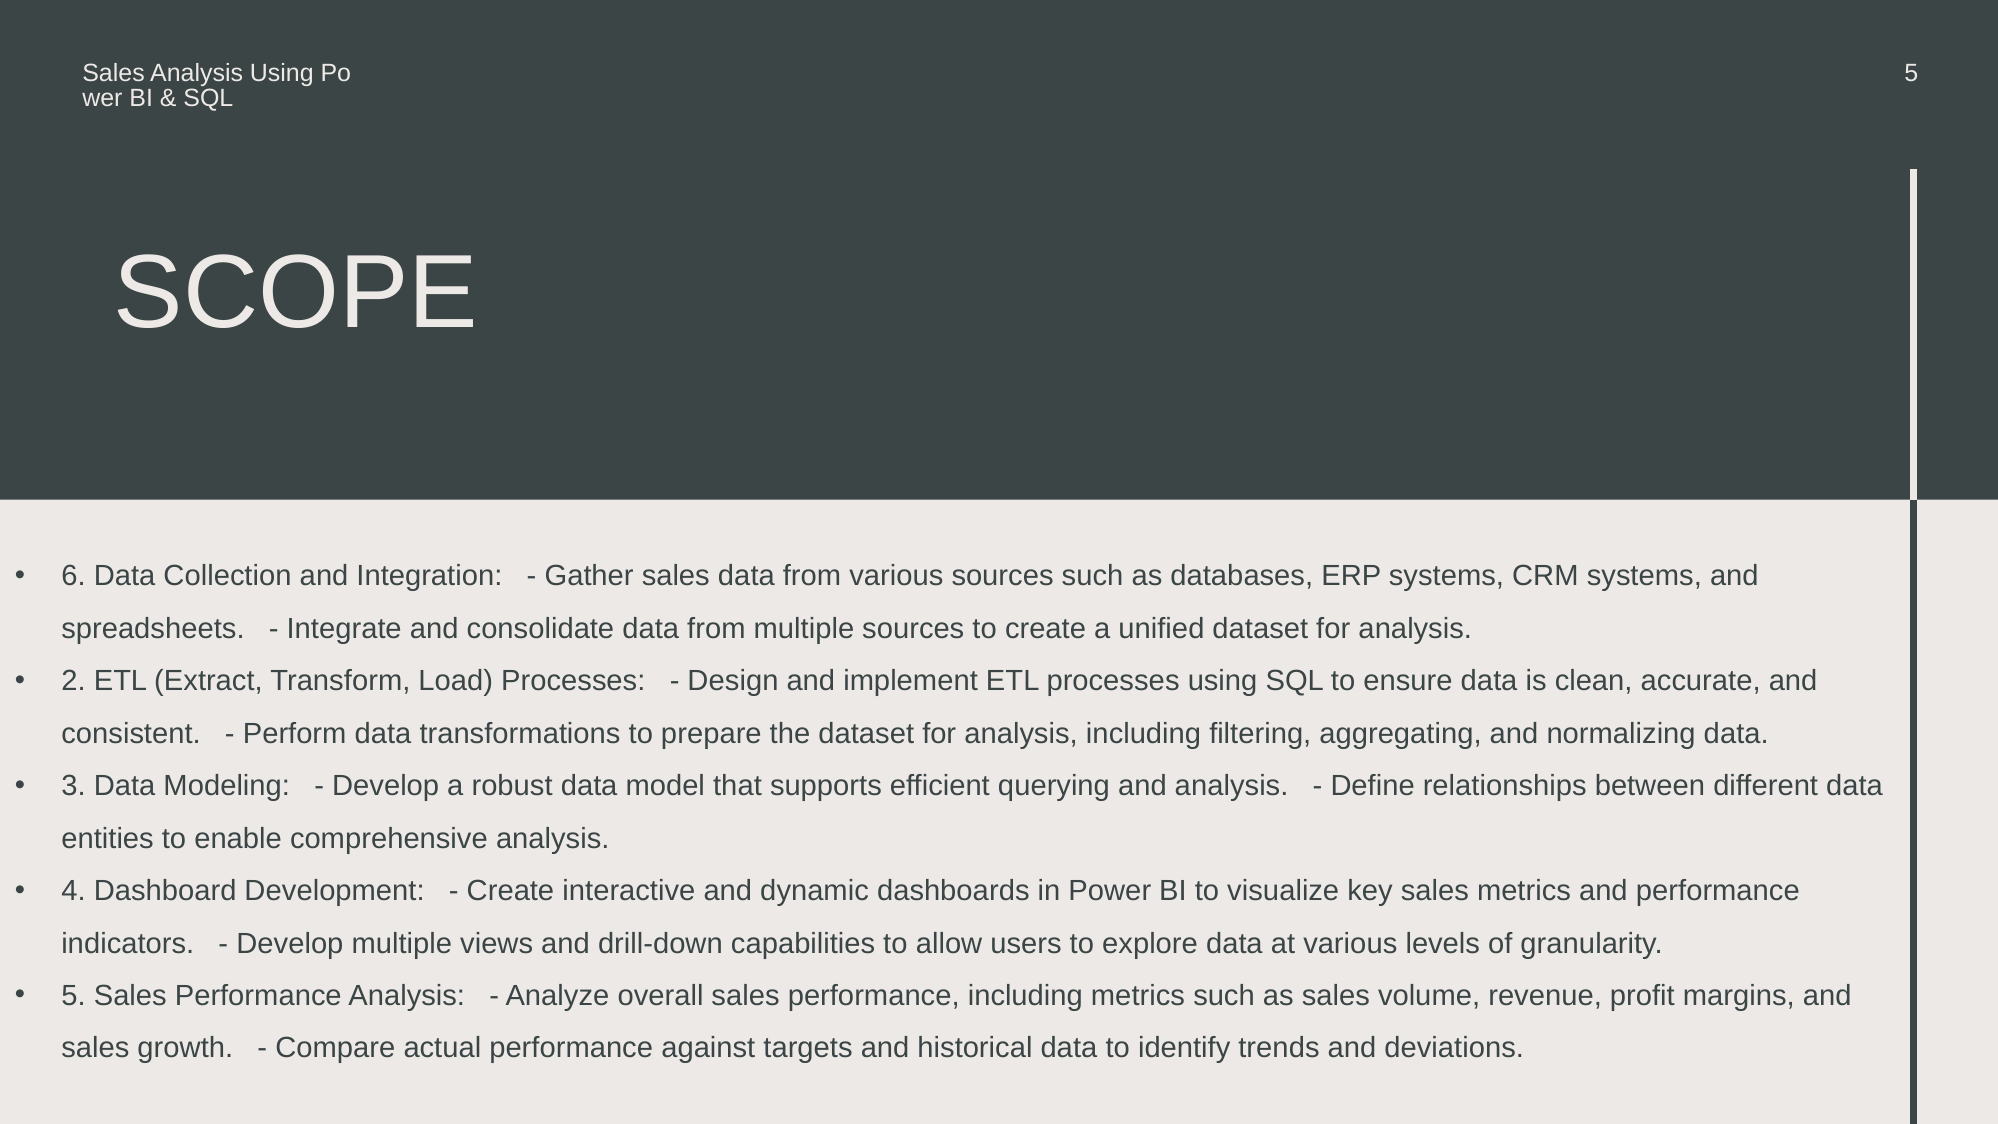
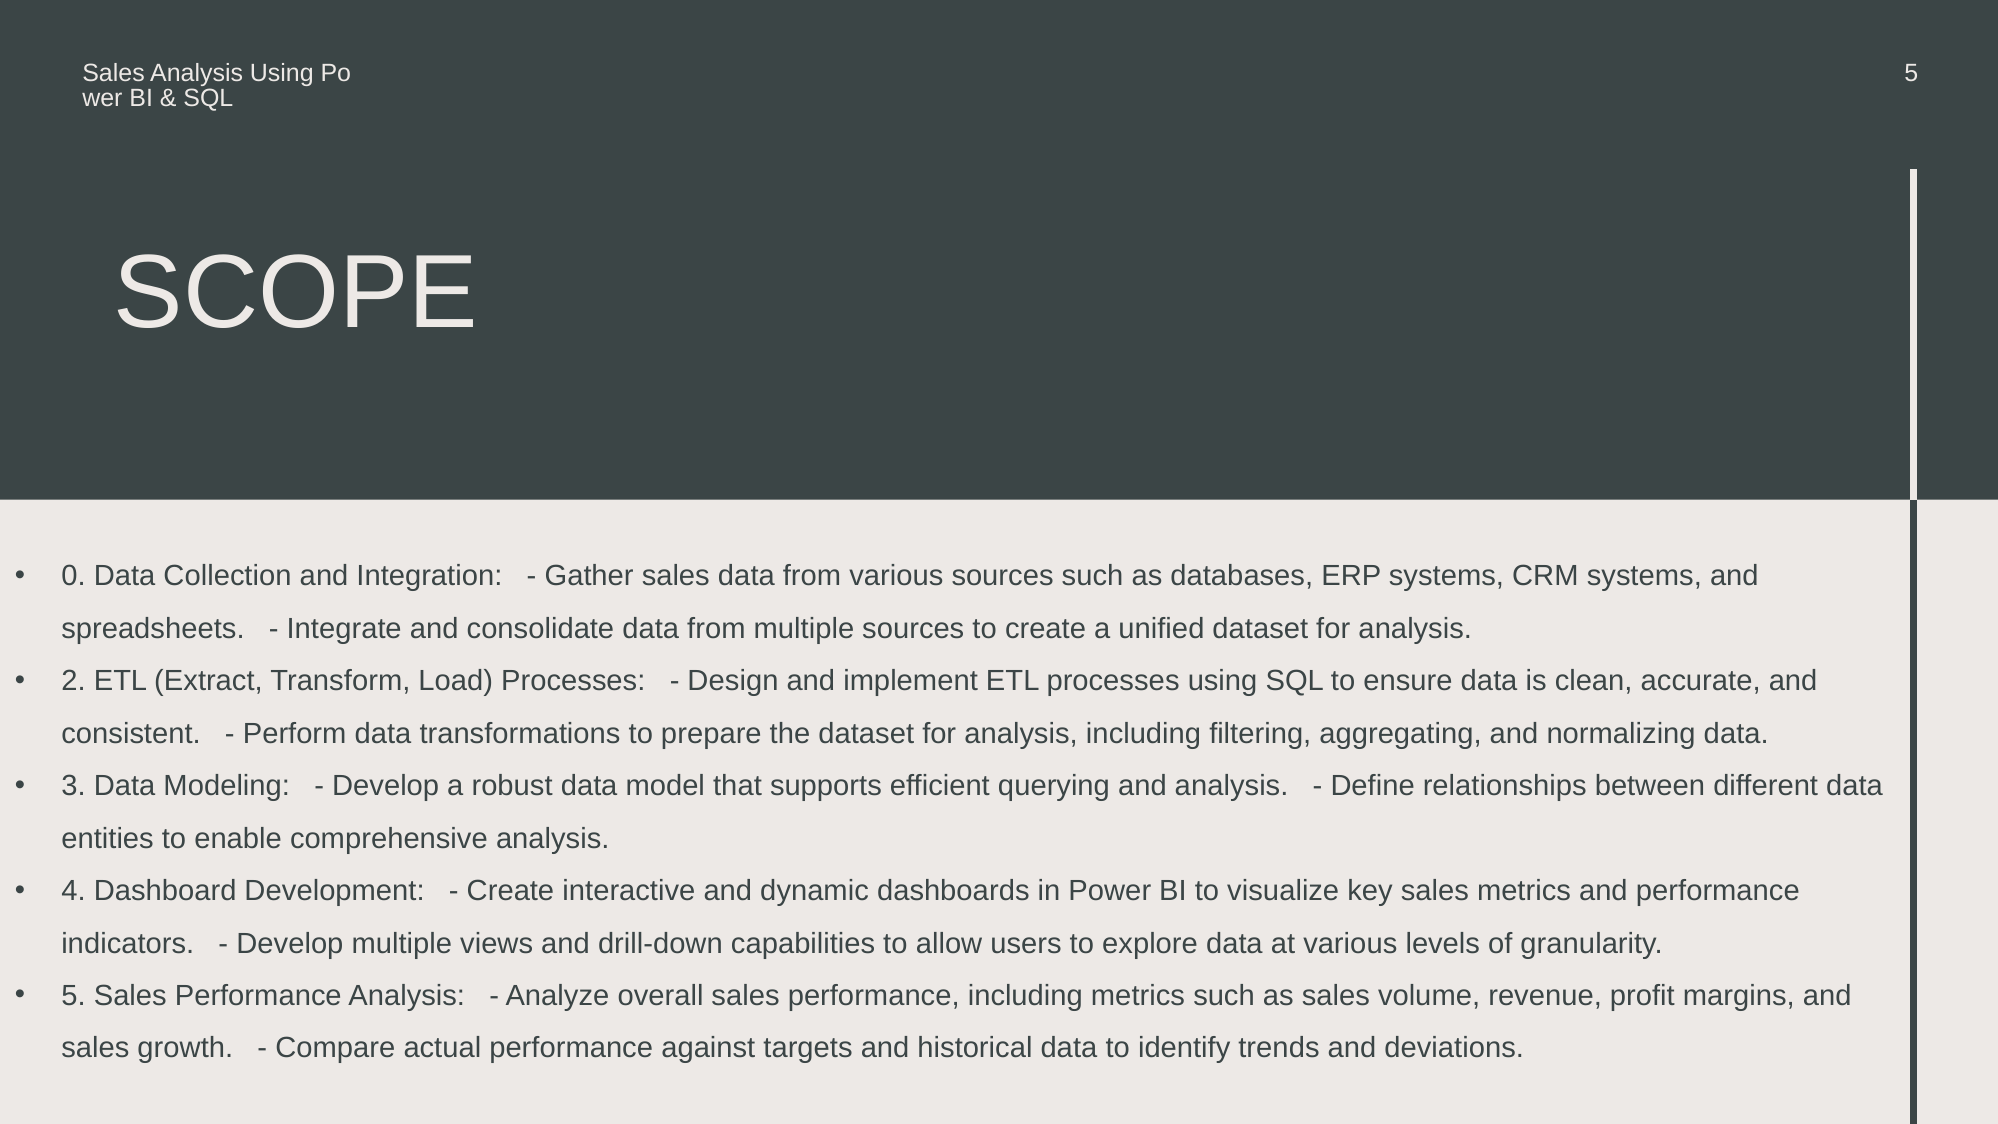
6: 6 -> 0
